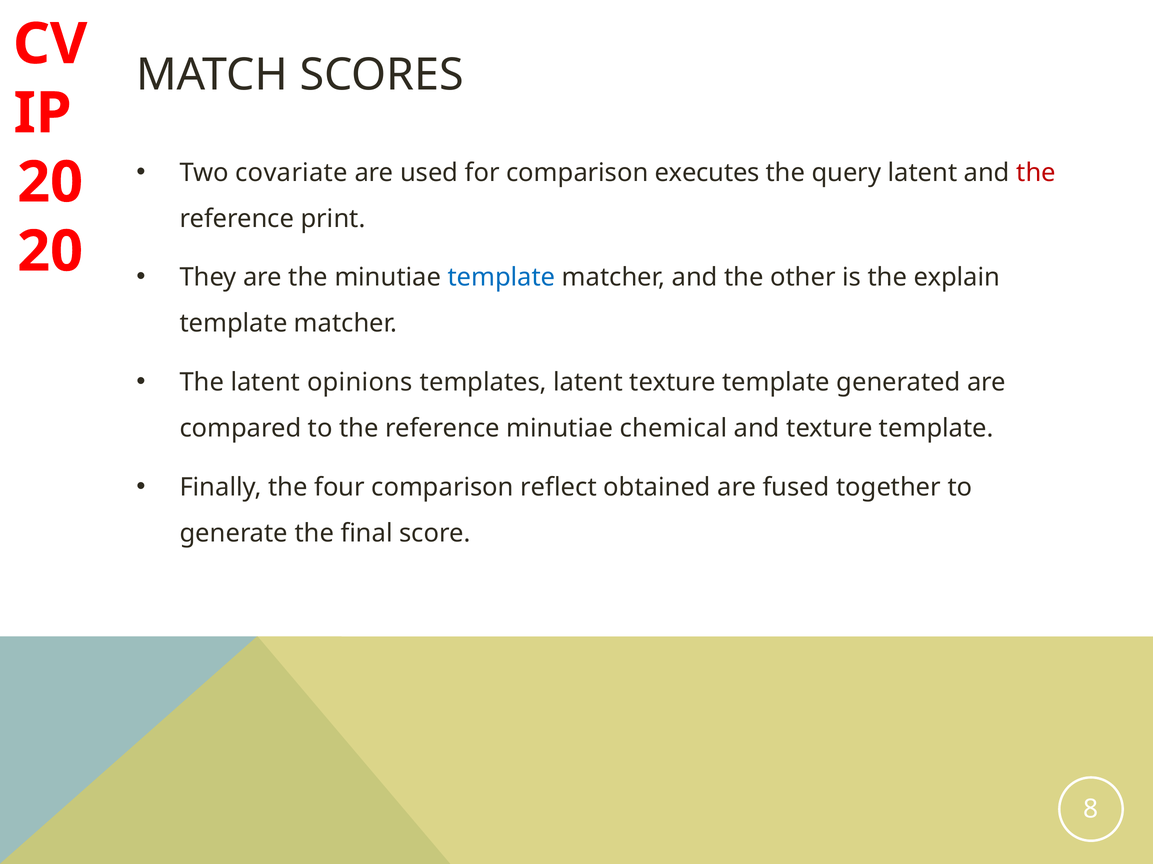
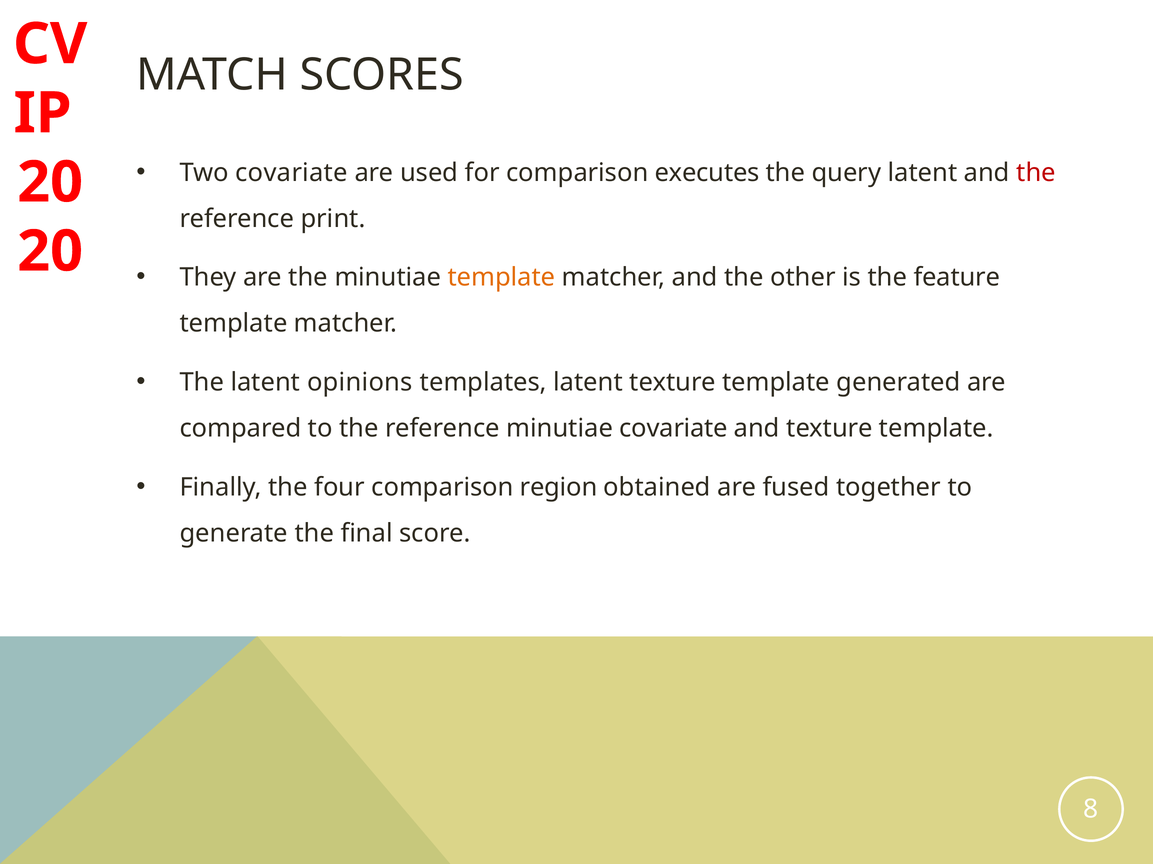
template at (501, 278) colour: blue -> orange
explain: explain -> feature
minutiae chemical: chemical -> covariate
reflect: reflect -> region
